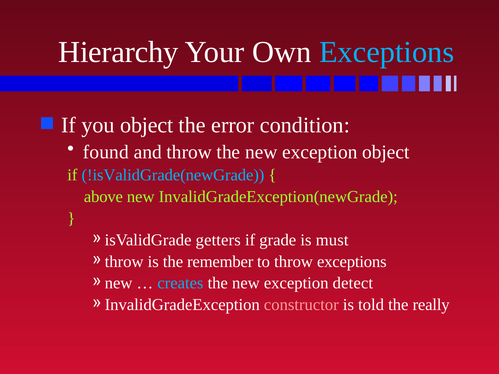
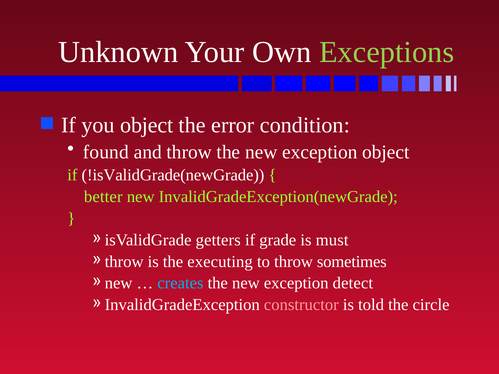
Hierarchy: Hierarchy -> Unknown
Exceptions at (387, 52) colour: light blue -> light green
!isValidGrade(newGrade colour: light blue -> white
above: above -> better
remember: remember -> executing
throw exceptions: exceptions -> sometimes
really: really -> circle
